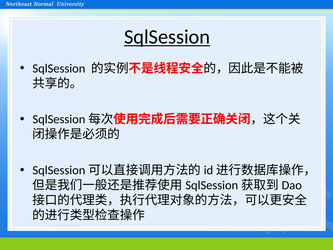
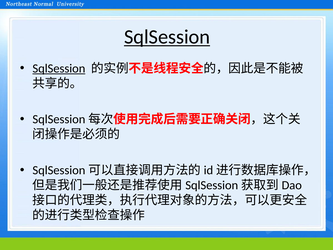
SqlSession at (59, 68) underline: none -> present
